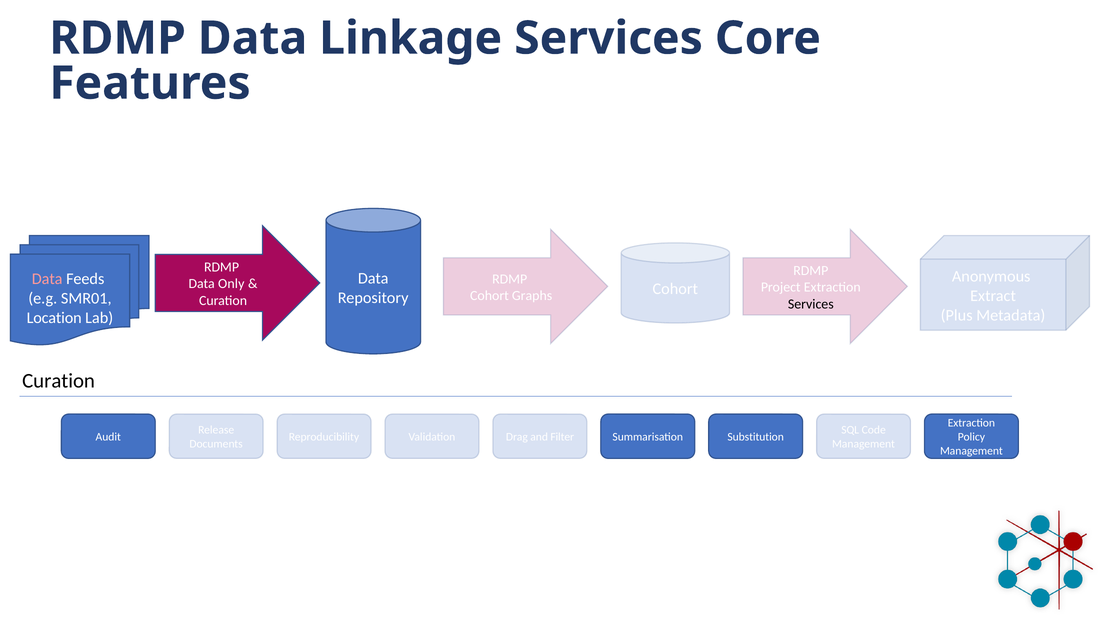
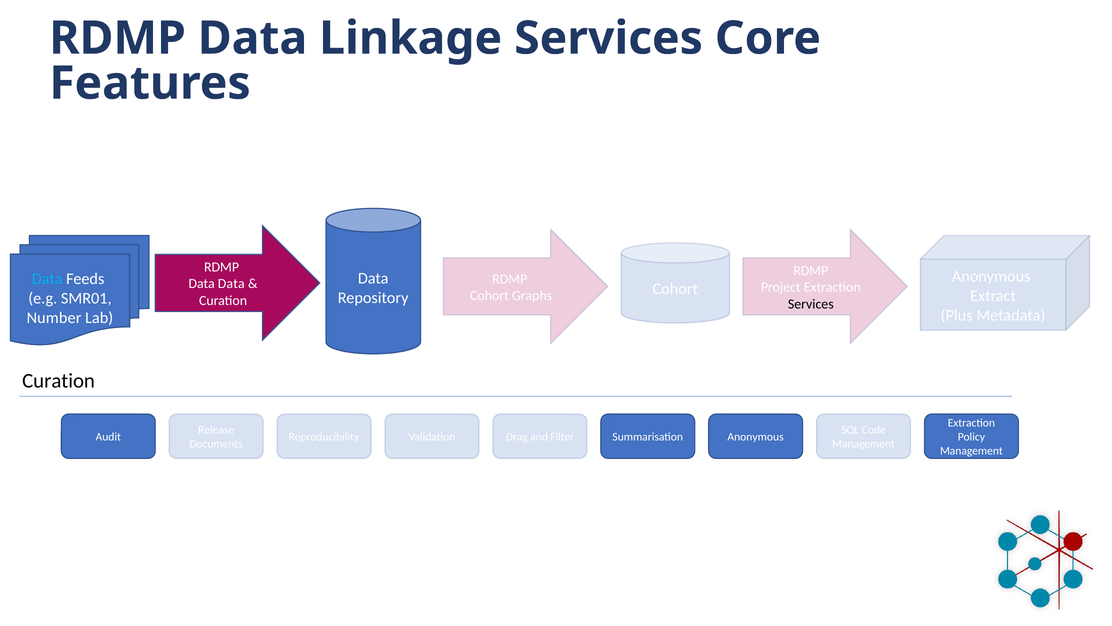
Data at (47, 279) colour: pink -> light blue
Data Only: Only -> Data
Location: Location -> Number
Summarisation Substitution: Substitution -> Anonymous
